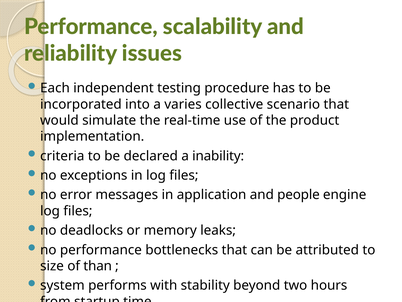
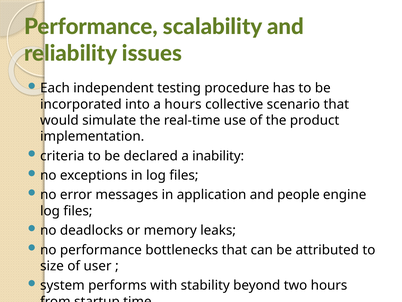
a varies: varies -> hours
than: than -> user
